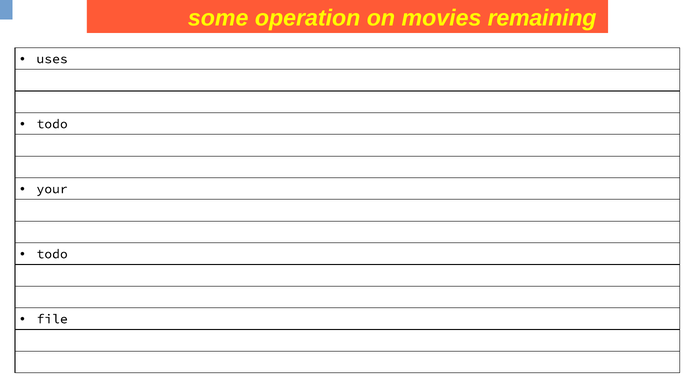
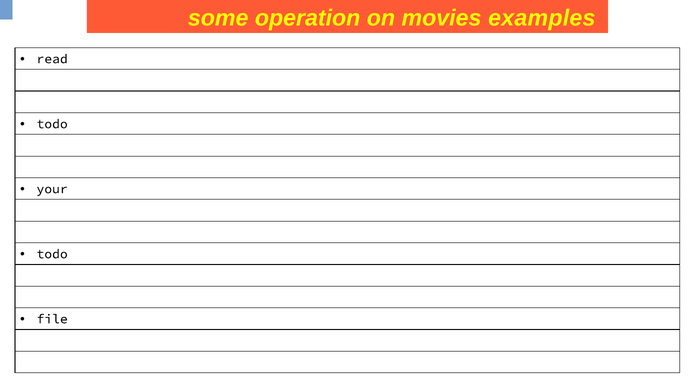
remaining: remaining -> examples
uses: uses -> read
